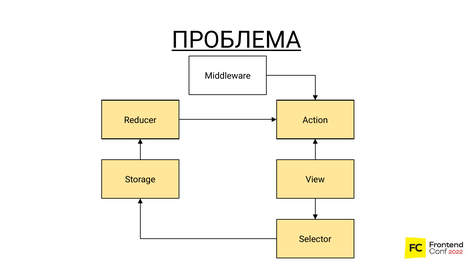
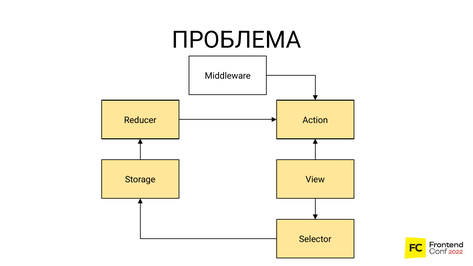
ПРОБЛЕМА underline: present -> none
